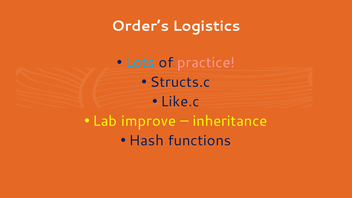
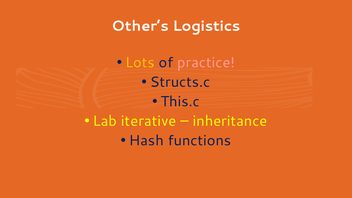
Order’s: Order’s -> Other’s
Lots colour: light blue -> yellow
Like.c: Like.c -> This.c
improve: improve -> iterative
